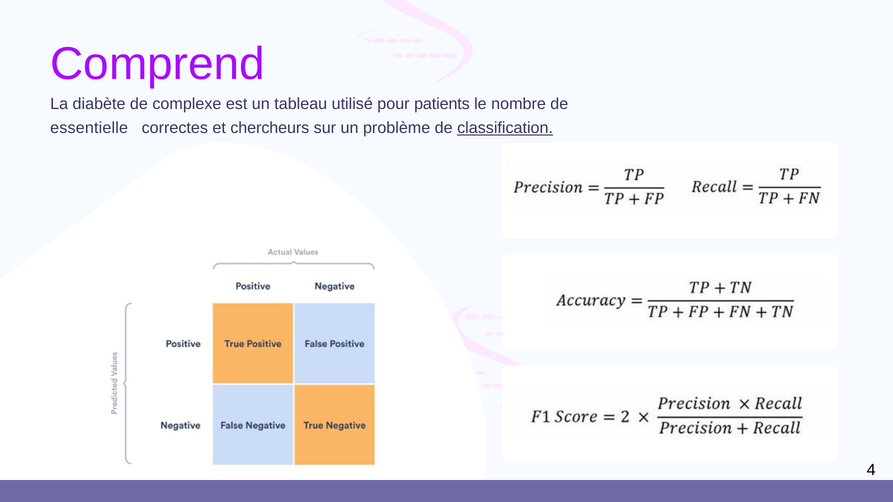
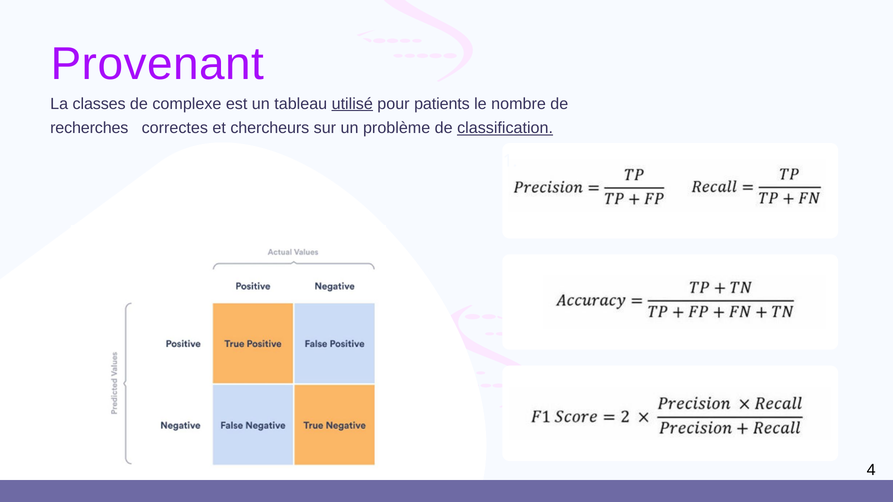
Comprend: Comprend -> Provenant
diabète: diabète -> classes
utilisé underline: none -> present
essentielle: essentielle -> recherches
